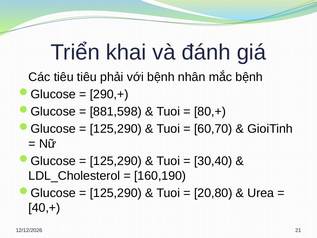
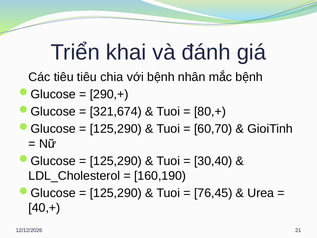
phải: phải -> chia
881,598: 881,598 -> 321,674
20,80: 20,80 -> 76,45
